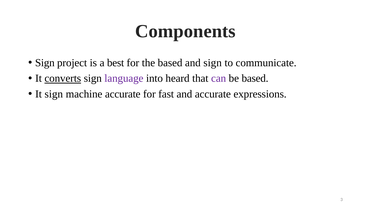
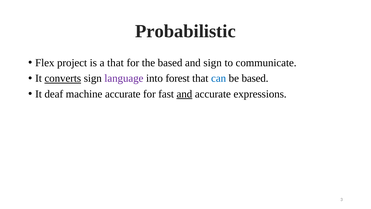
Components: Components -> Probabilistic
Sign at (45, 63): Sign -> Flex
a best: best -> that
heard: heard -> forest
can colour: purple -> blue
It sign: sign -> deaf
and at (184, 94) underline: none -> present
